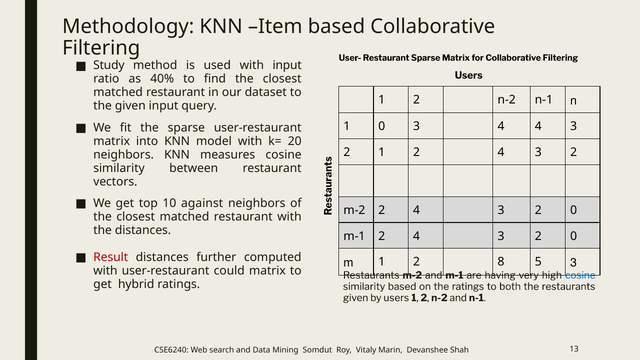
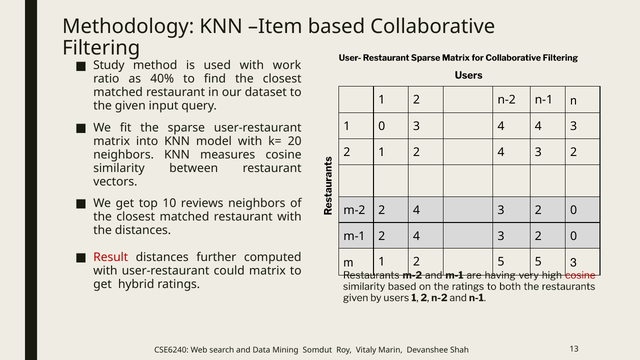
with input: input -> work
against: against -> reviews
2 8: 8 -> 5
cosine at (580, 275) colour: blue -> red
